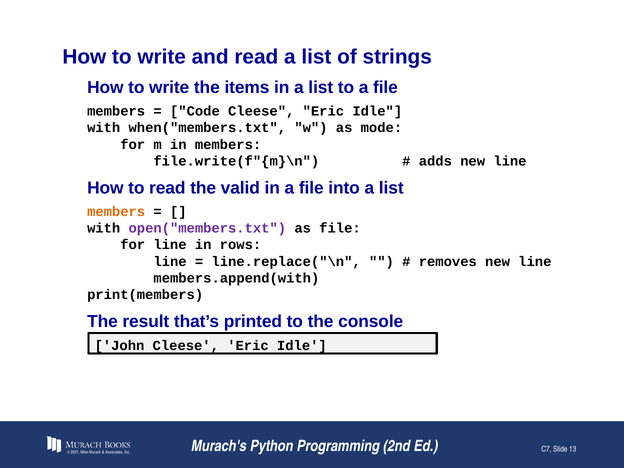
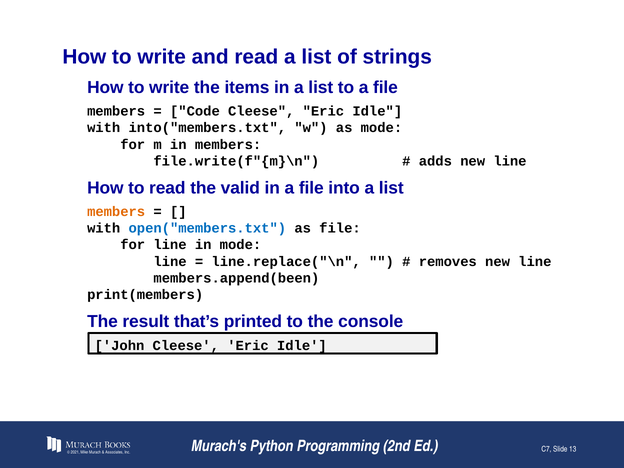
when("members.txt: when("members.txt -> into("members.txt
open("members.txt colour: purple -> blue
in rows: rows -> mode
members.append(with: members.append(with -> members.append(been
